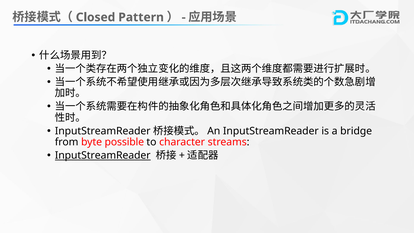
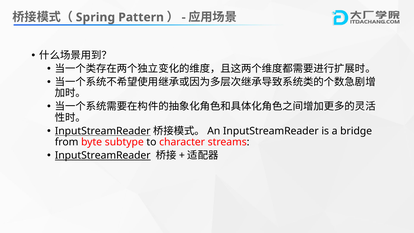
Closed: Closed -> Spring
InputStreamReader at (103, 131) underline: none -> present
possible: possible -> subtype
